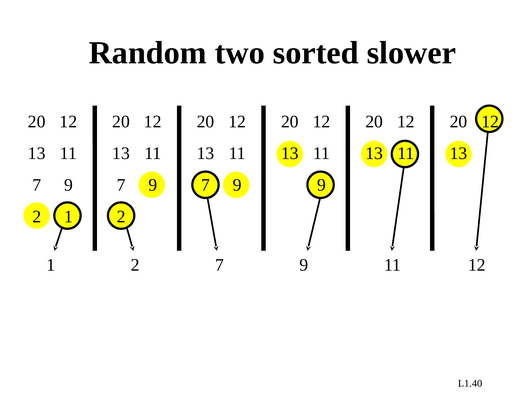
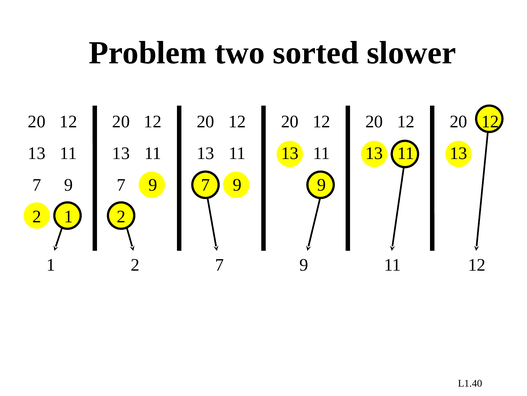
Random: Random -> Problem
